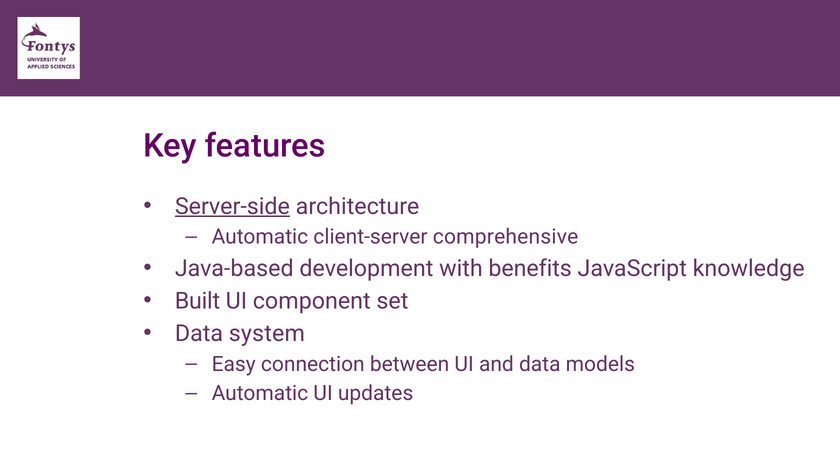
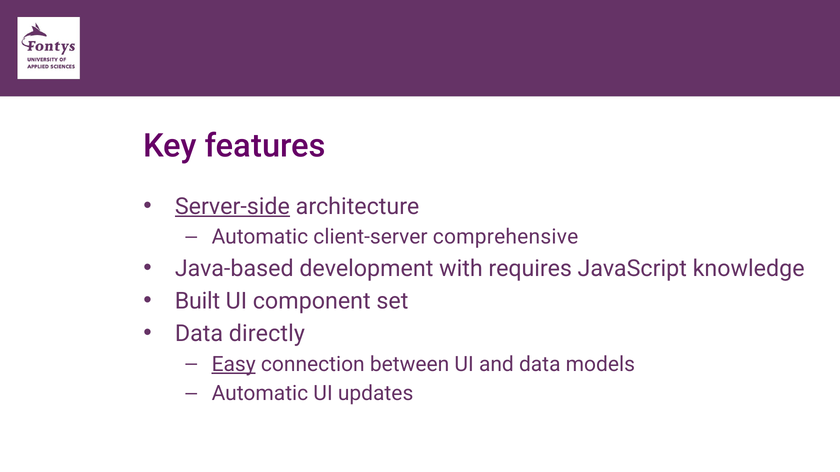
benefits: benefits -> requires
system: system -> directly
Easy underline: none -> present
